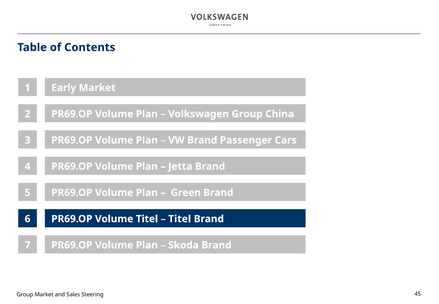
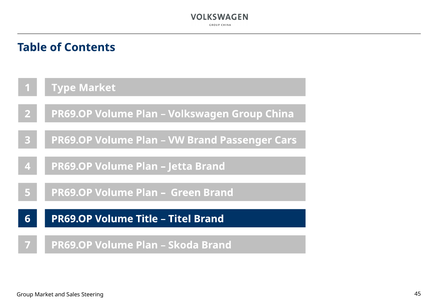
Early: Early -> Type
Volume Titel: Titel -> Title
